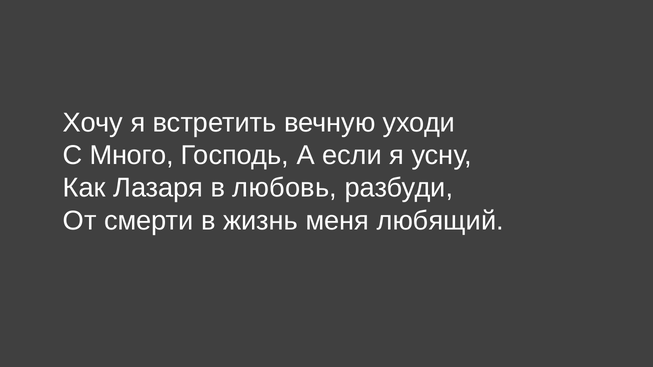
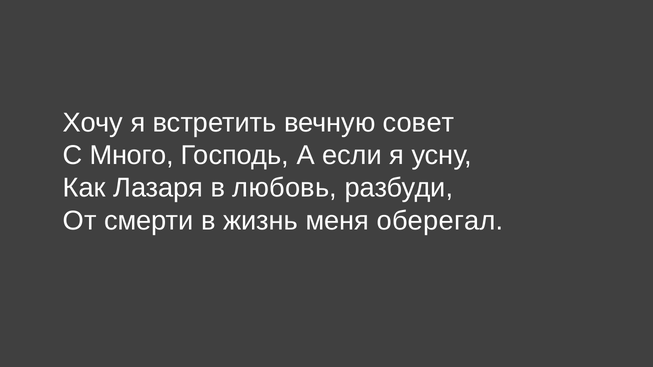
уходи: уходи -> совет
любящий: любящий -> оберегал
